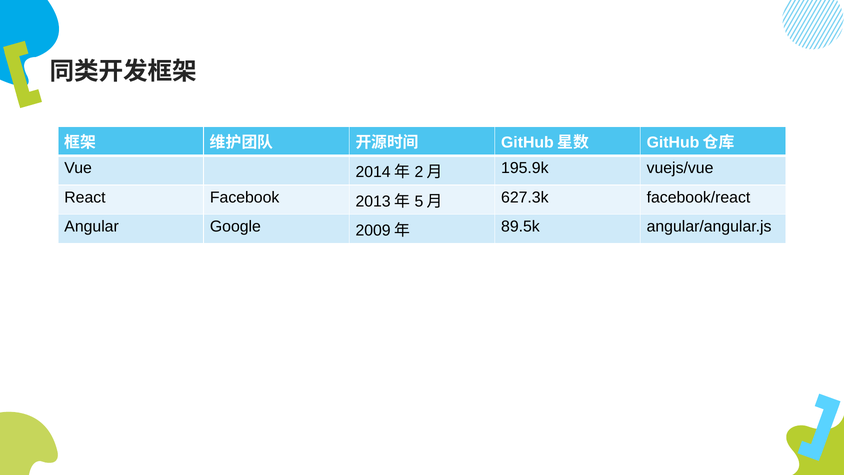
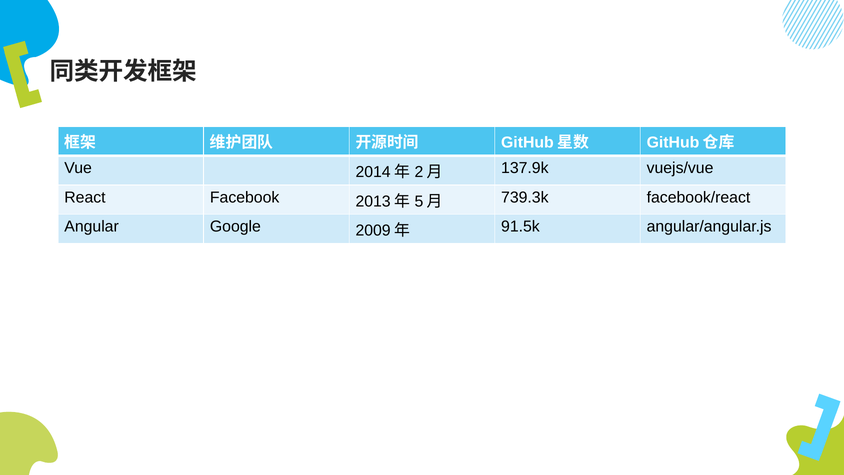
195.9k: 195.9k -> 137.9k
627.3k: 627.3k -> 739.3k
89.5k: 89.5k -> 91.5k
